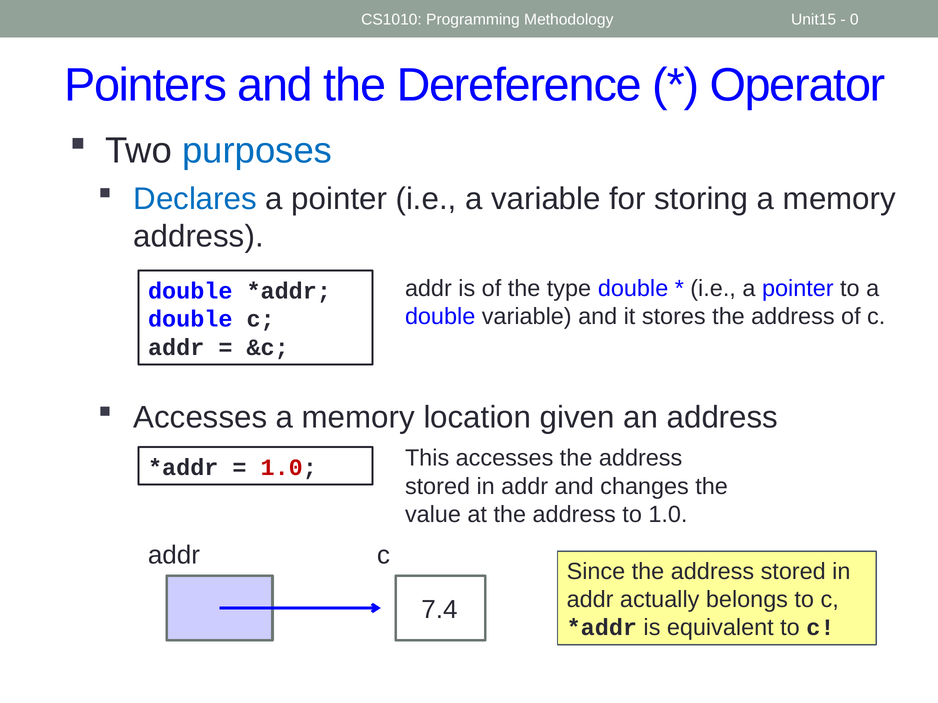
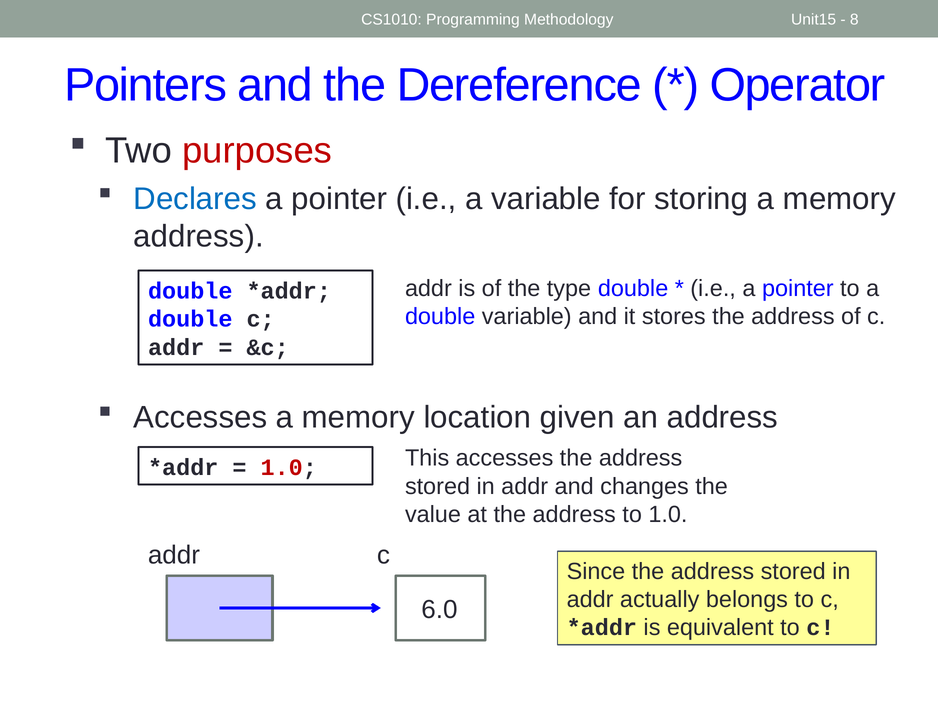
0: 0 -> 8
purposes colour: blue -> red
7.4: 7.4 -> 6.0
